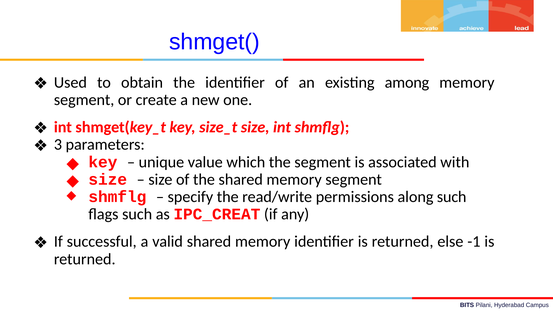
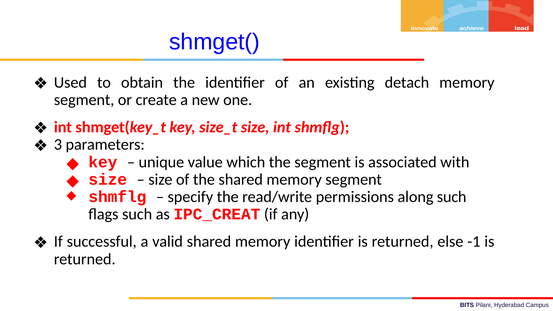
among: among -> detach
